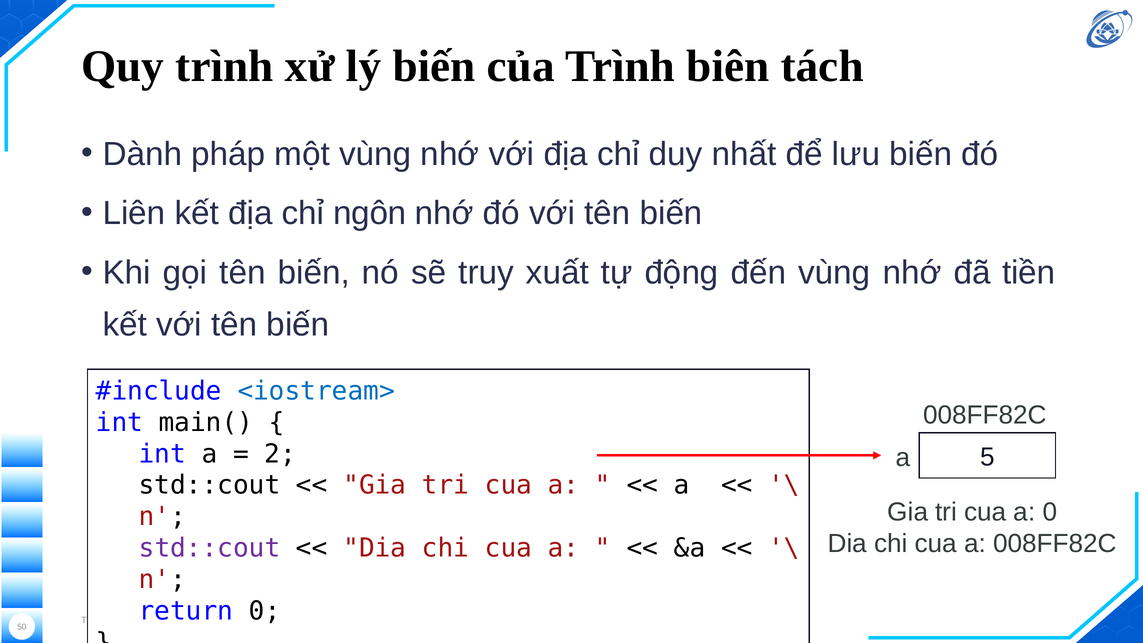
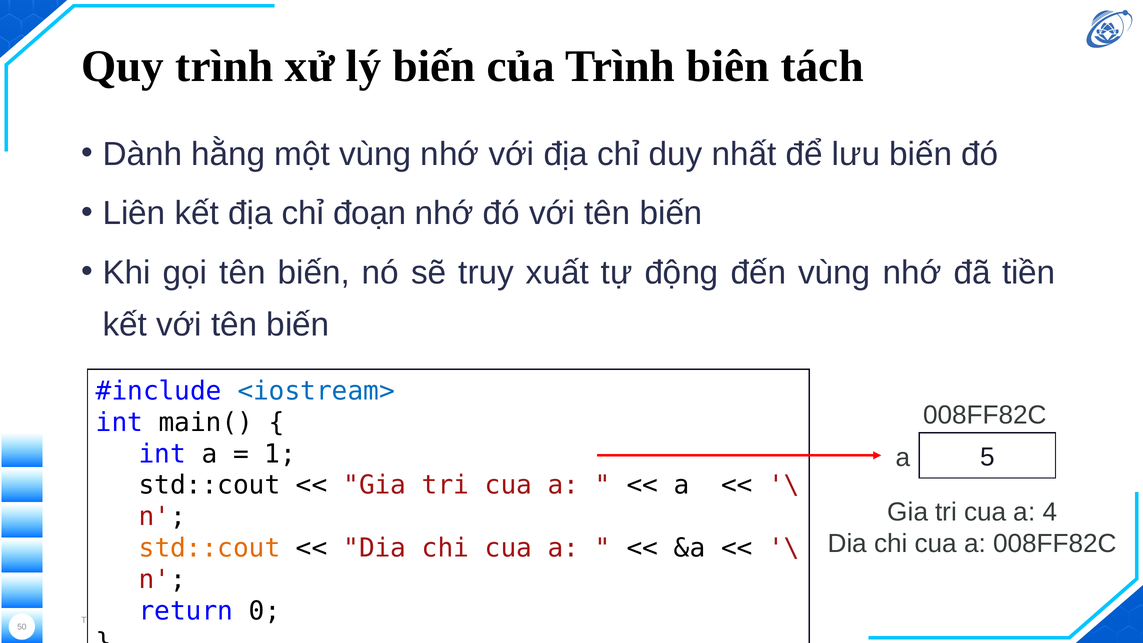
pháp: pháp -> hằng
ngôn: ngôn -> đoạn
2: 2 -> 1
a 0: 0 -> 4
std::cout at (210, 548) colour: purple -> orange
